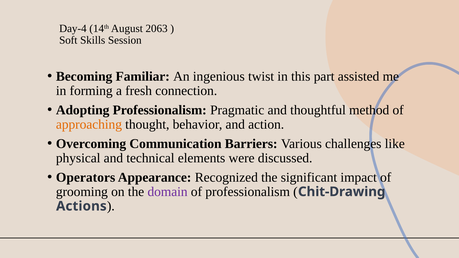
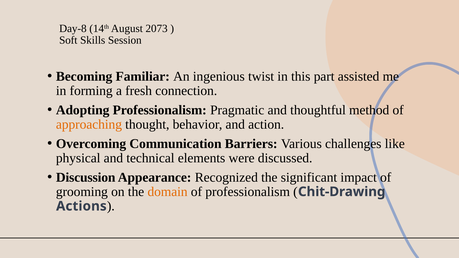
Day-4: Day-4 -> Day-8
2063: 2063 -> 2073
Operators: Operators -> Discussion
domain colour: purple -> orange
